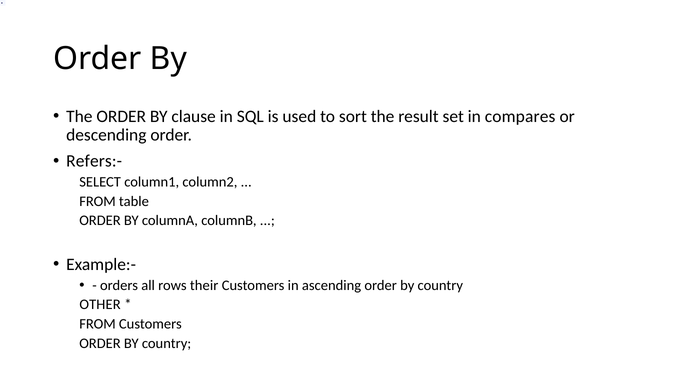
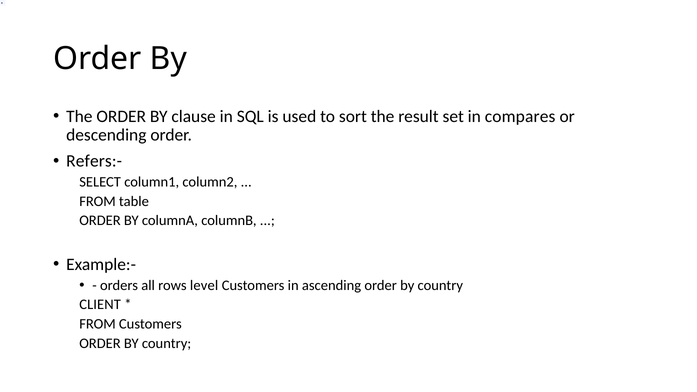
their: their -> level
OTHER: OTHER -> CLIENT
